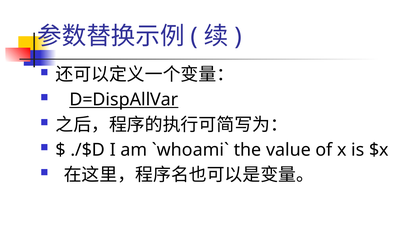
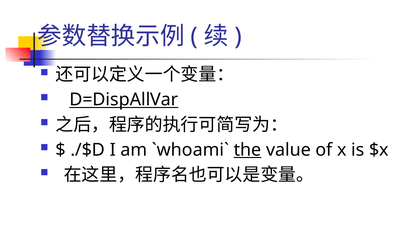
the underline: none -> present
